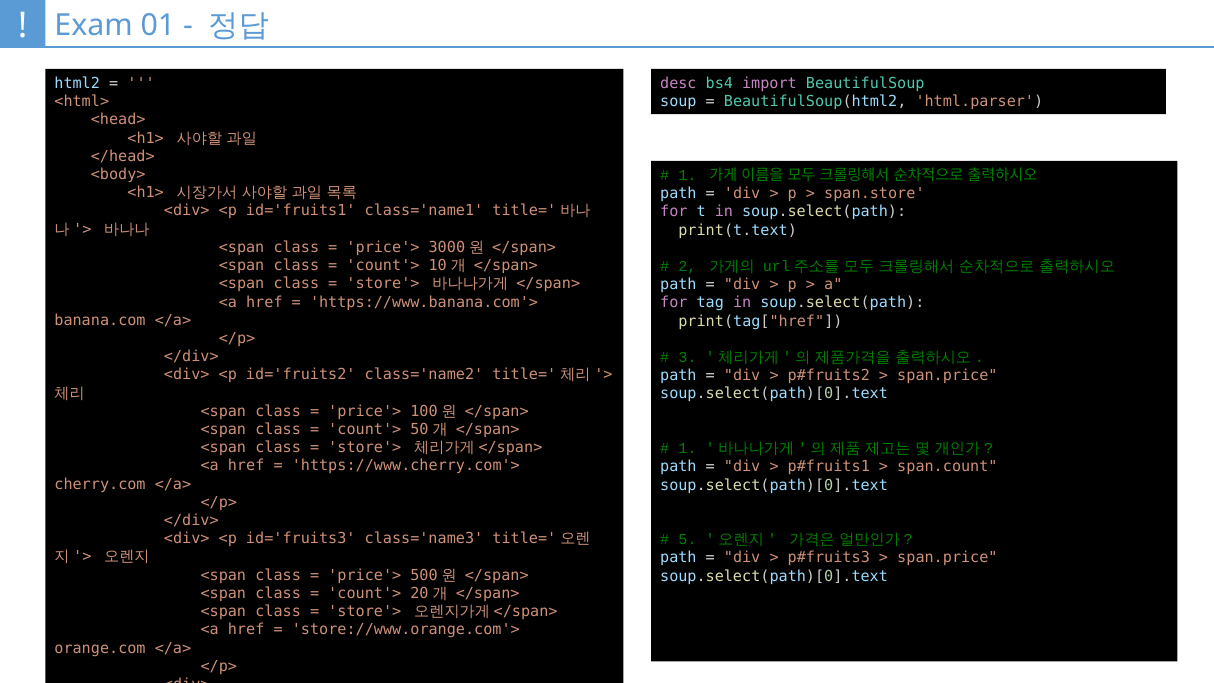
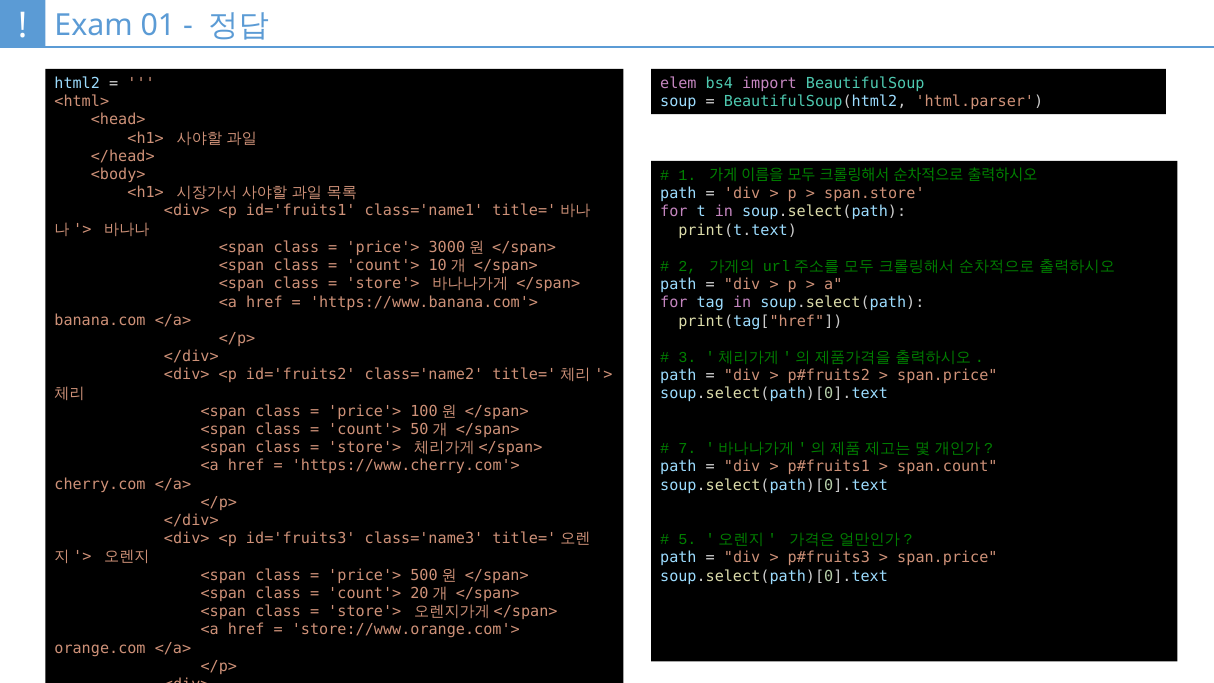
desc: desc -> elem
1 at (687, 449): 1 -> 7
